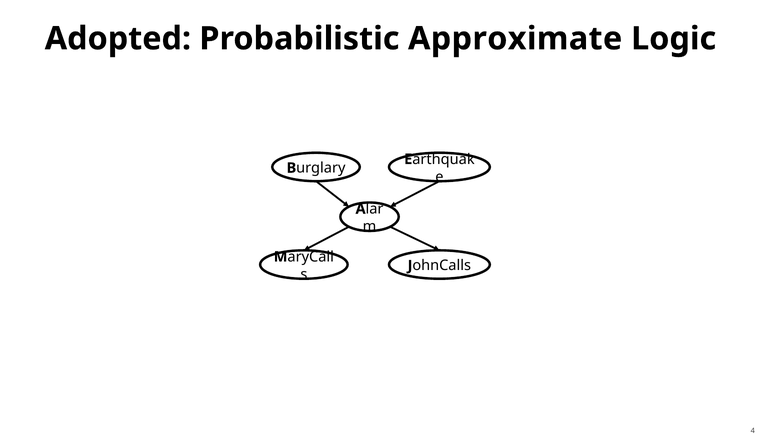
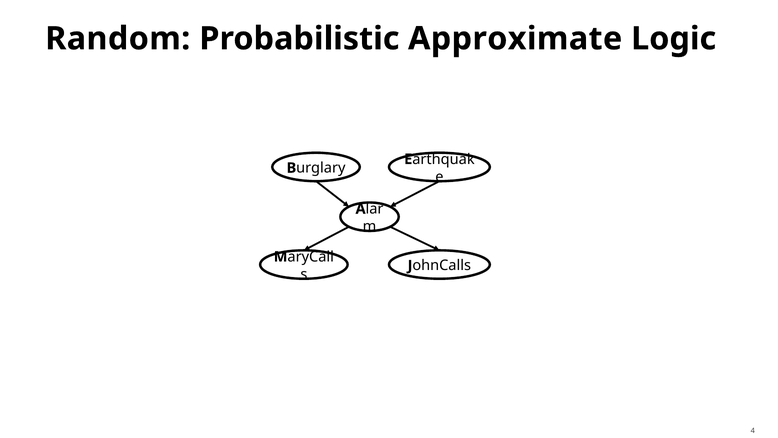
Adopted: Adopted -> Random
